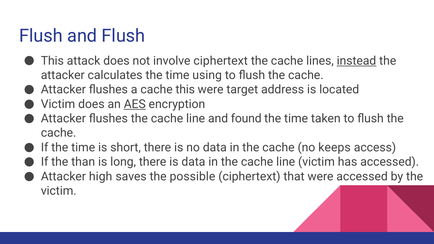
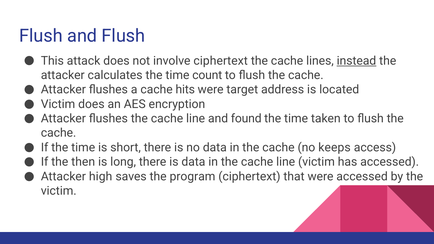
using: using -> count
cache this: this -> hits
AES underline: present -> none
than: than -> then
possible: possible -> program
